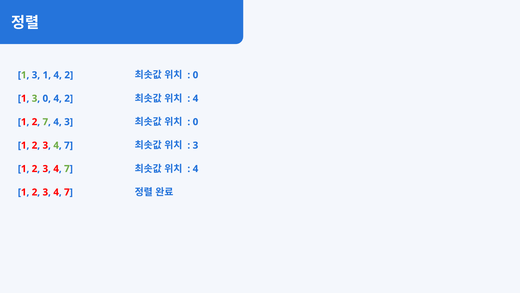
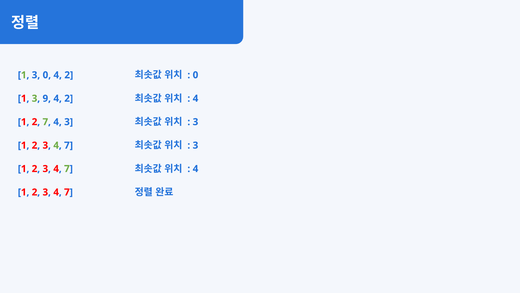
1 3 1: 1 -> 0
3 0: 0 -> 9
0 at (195, 122): 0 -> 3
